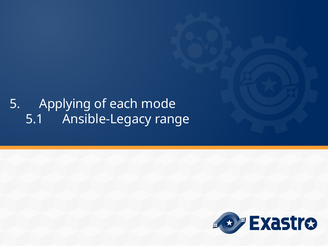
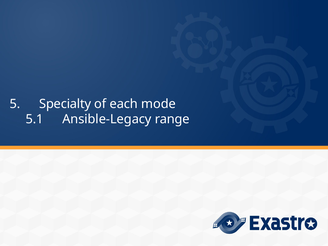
Applying: Applying -> Specialty
